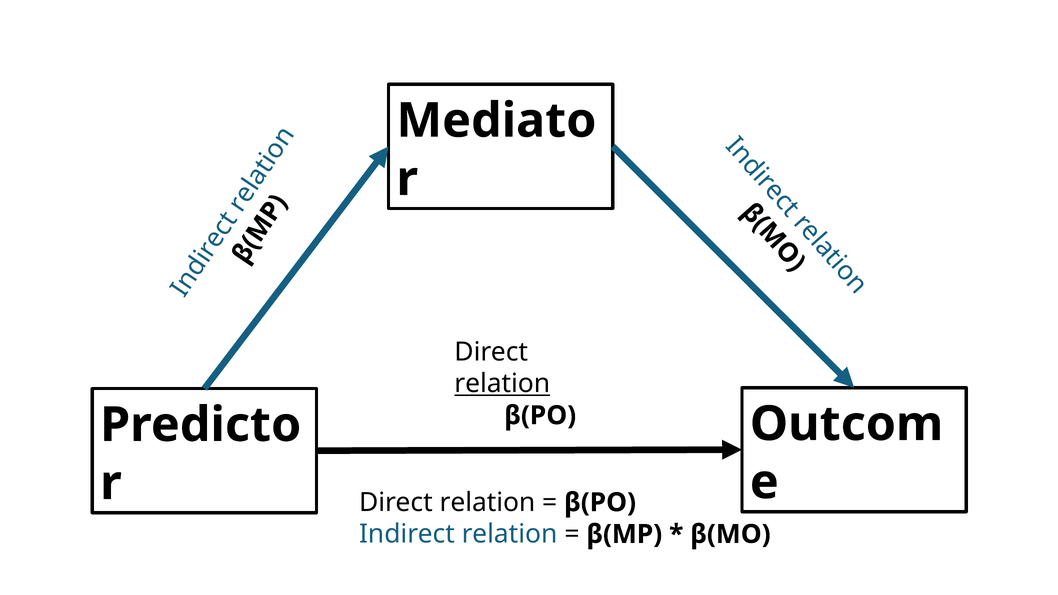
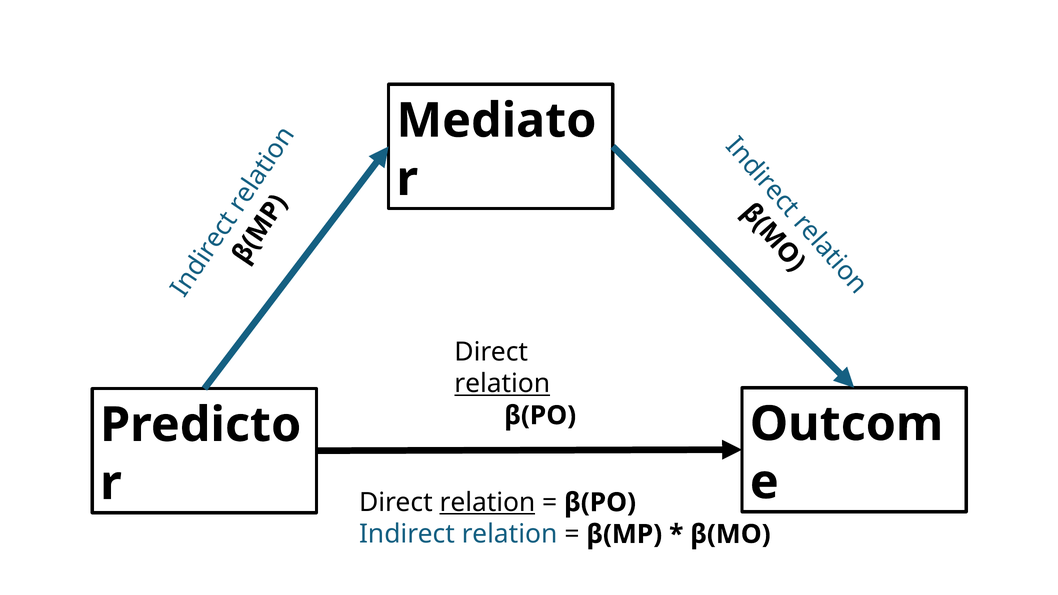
relation at (487, 503) underline: none -> present
